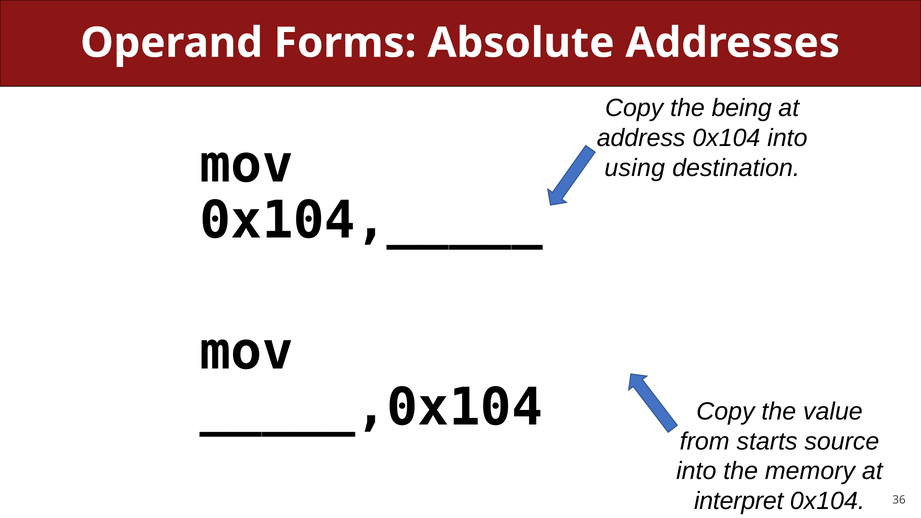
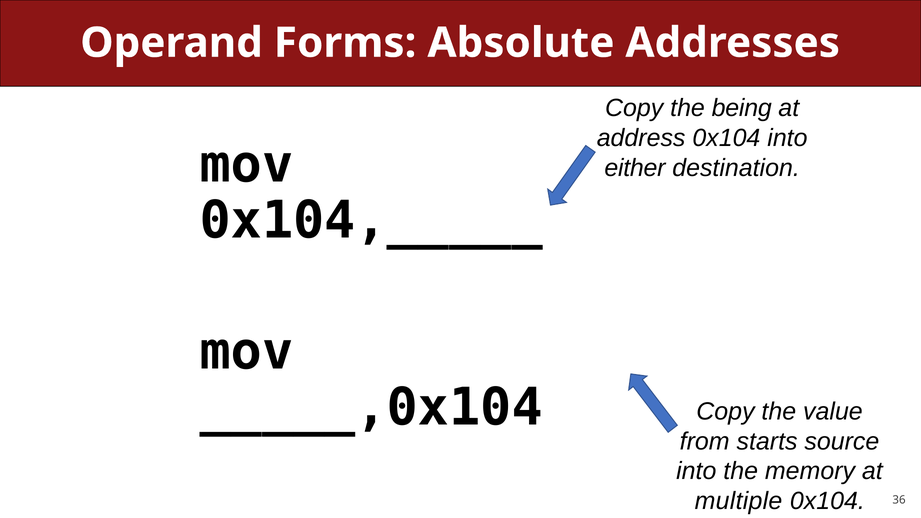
using: using -> either
interpret: interpret -> multiple
